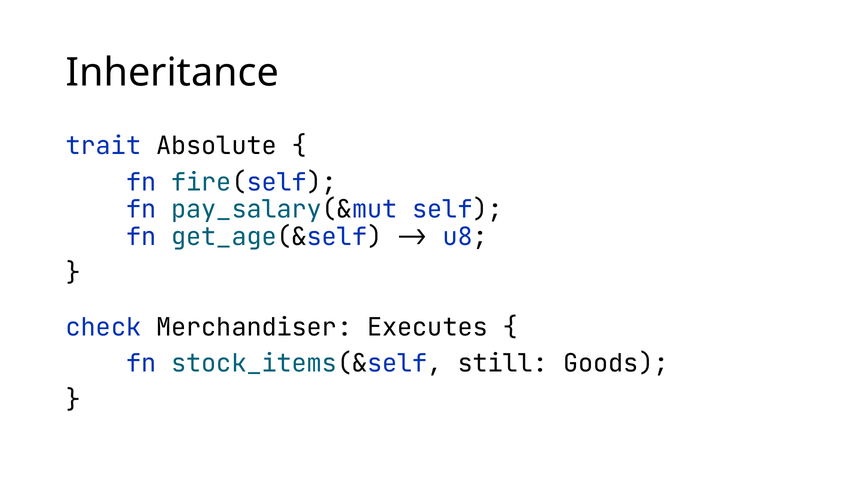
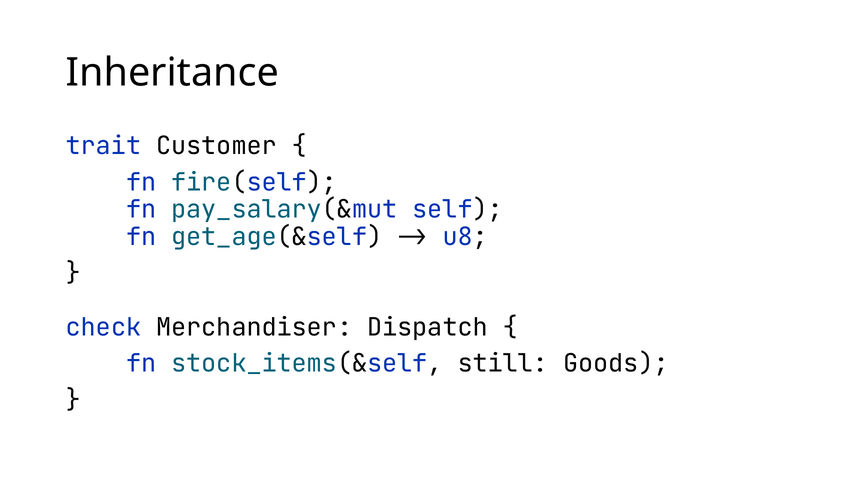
Absolute: Absolute -> Customer
Executes: Executes -> Dispatch
